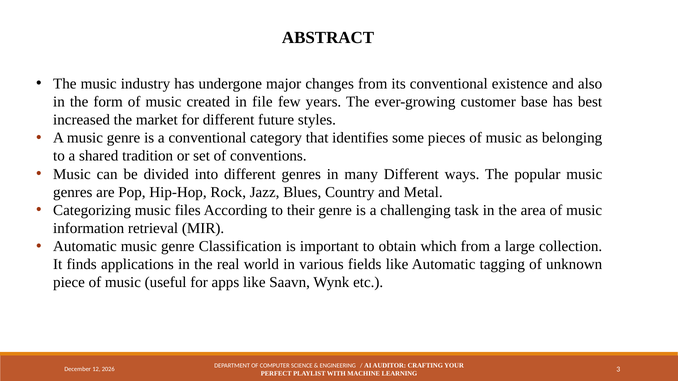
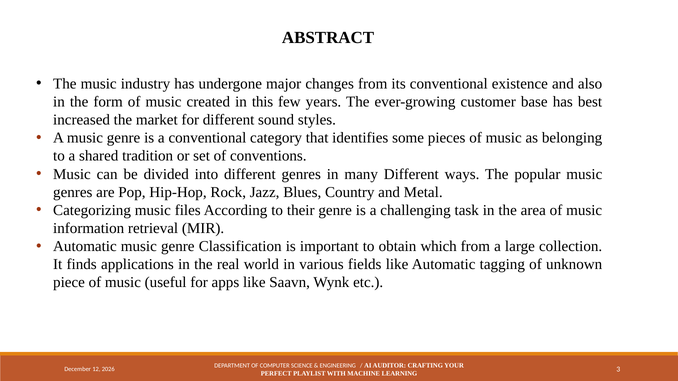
file: file -> this
future: future -> sound
